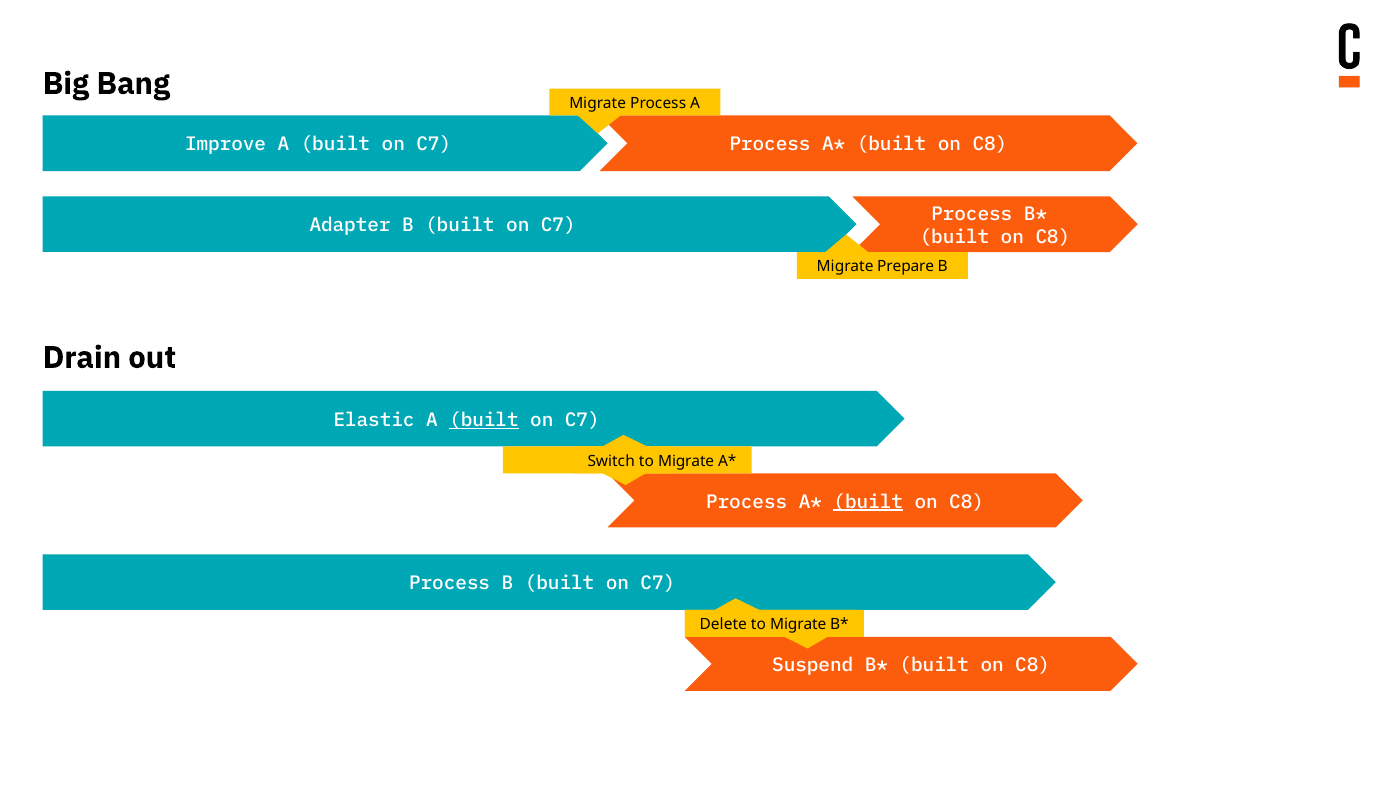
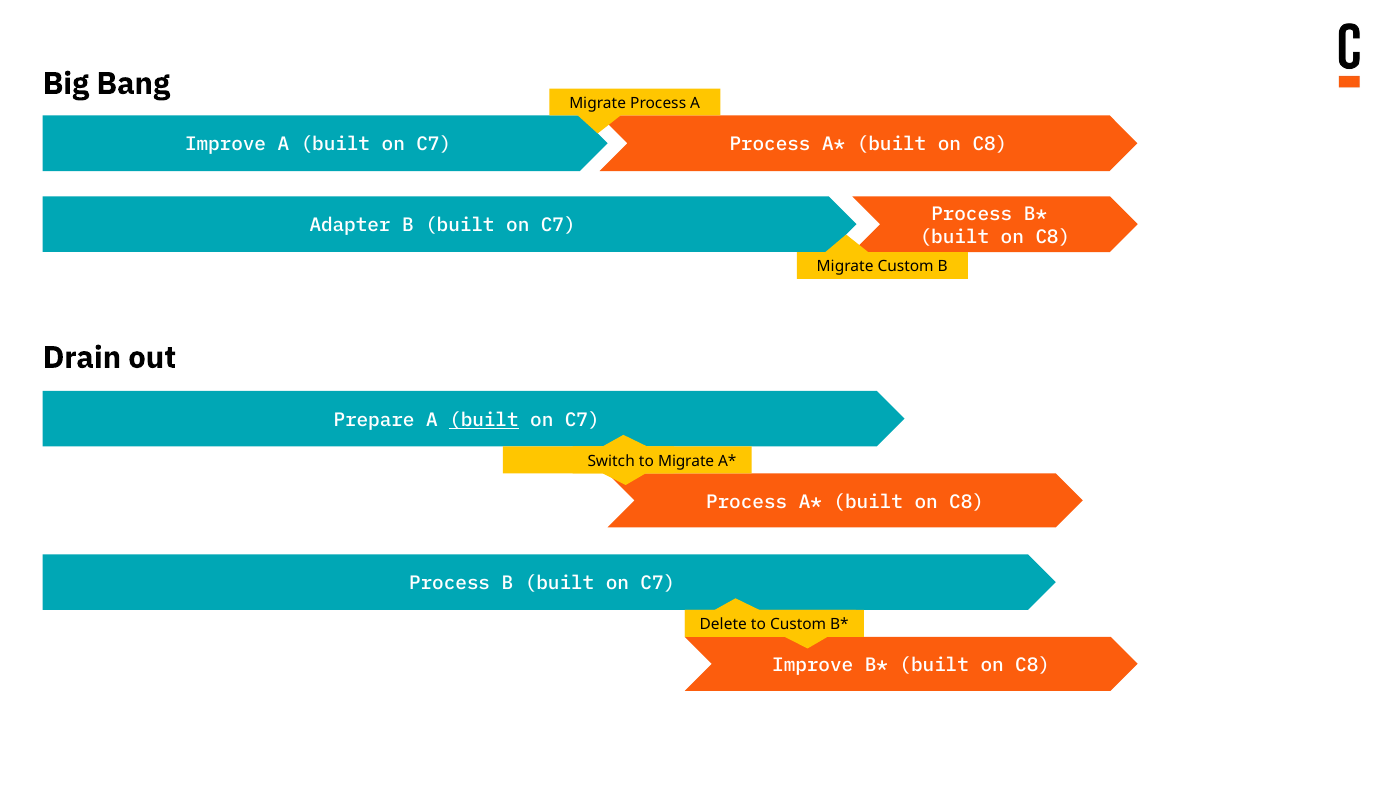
Migrate Prepare: Prepare -> Custom
Elastic: Elastic -> Prepare
built at (868, 502) underline: present -> none
Migrate at (798, 624): Migrate -> Custom
Suspend at (813, 665): Suspend -> Improve
